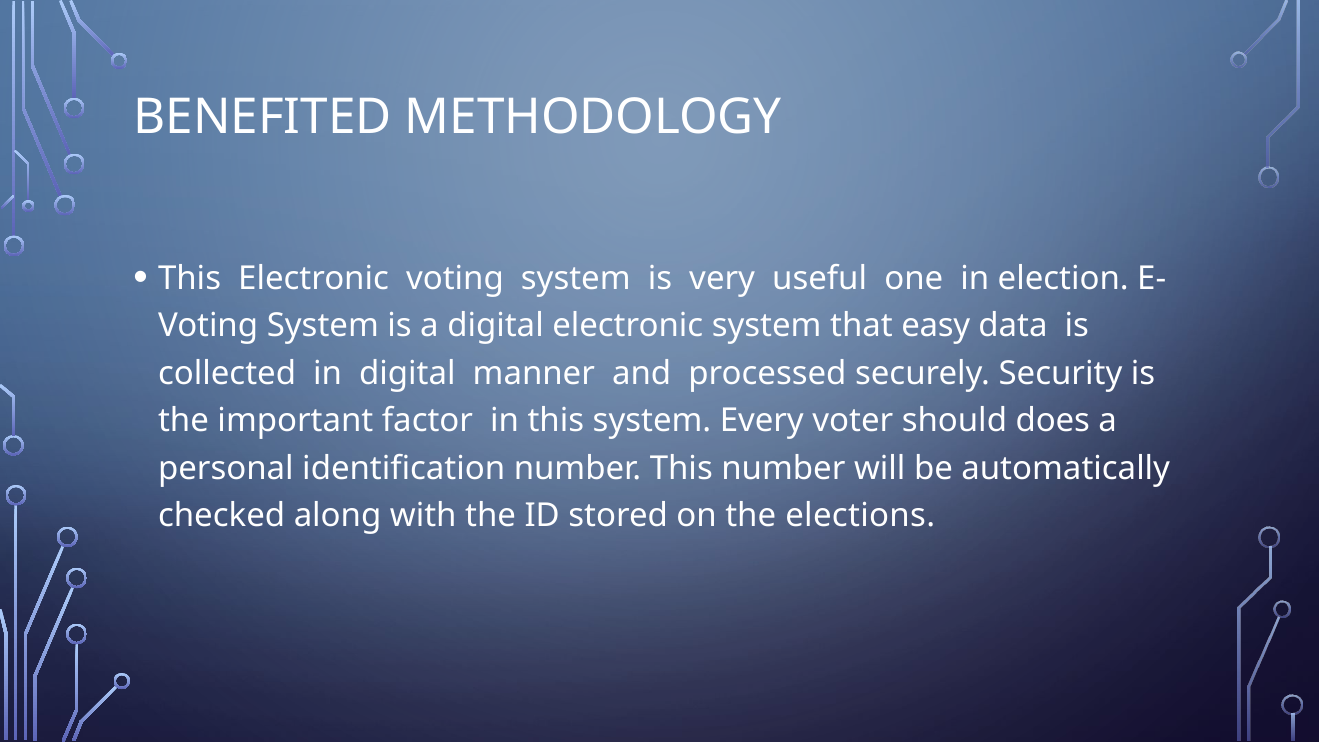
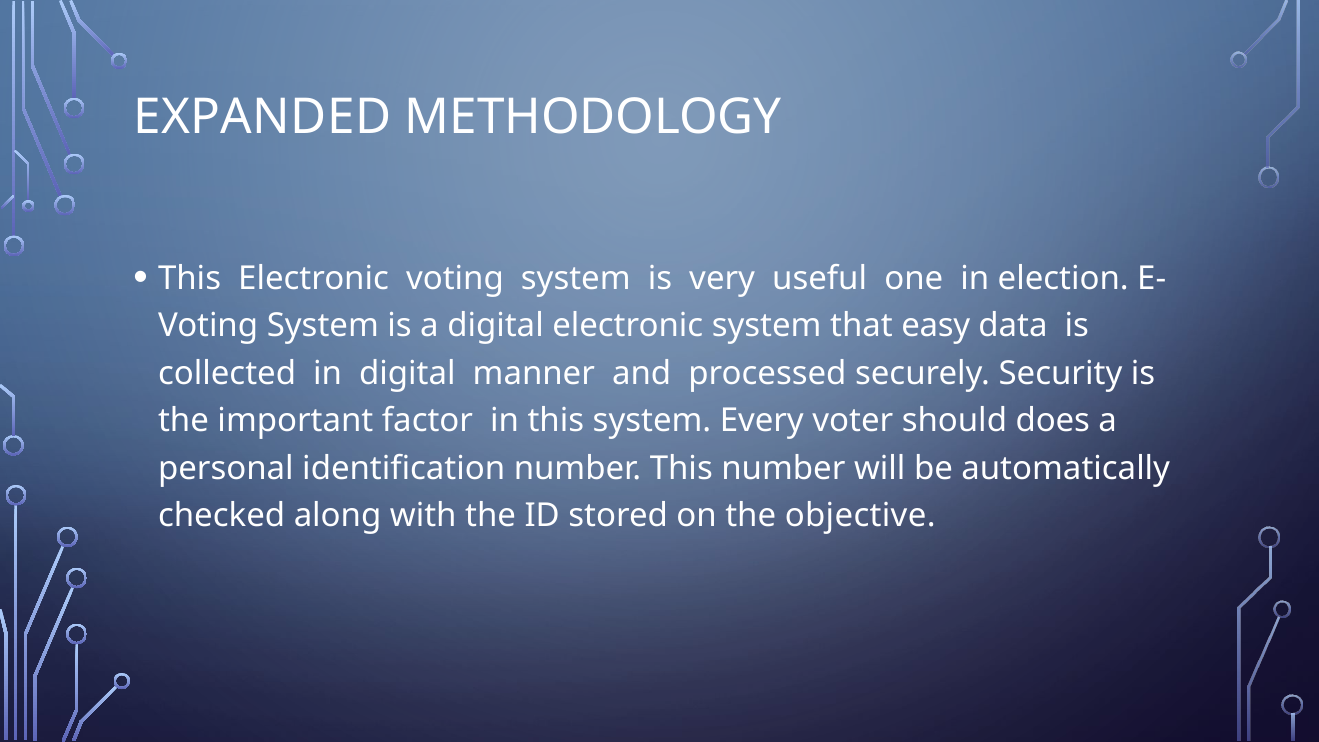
BENEFITED: BENEFITED -> EXPANDED
elections: elections -> objective
